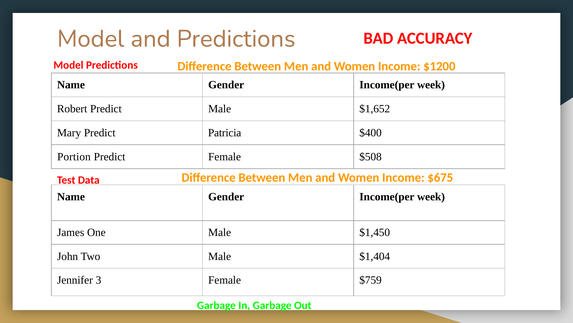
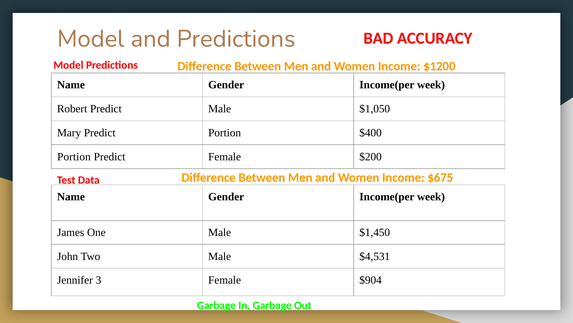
$1,652: $1,652 -> $1,050
Predict Patricia: Patricia -> Portion
$508: $508 -> $200
$1,404: $1,404 -> $4,531
$759: $759 -> $904
